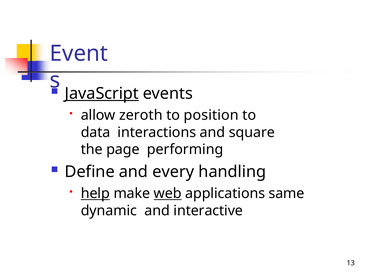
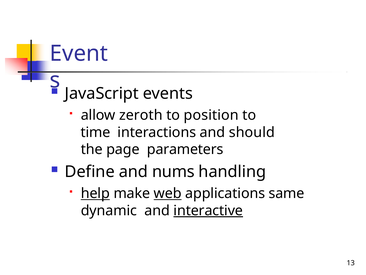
JavaScript underline: present -> none
data: data -> time
square: square -> should
performing: performing -> parameters
every: every -> nums
interactive underline: none -> present
